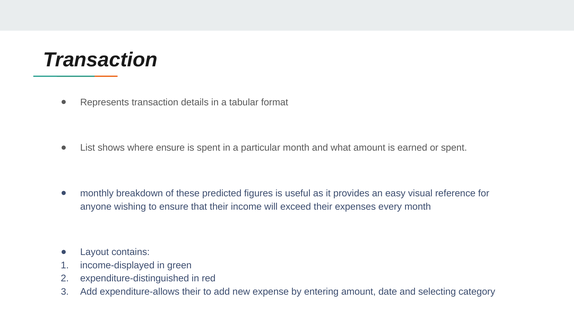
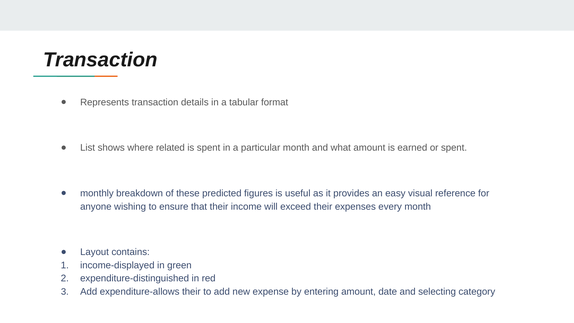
where ensure: ensure -> related
